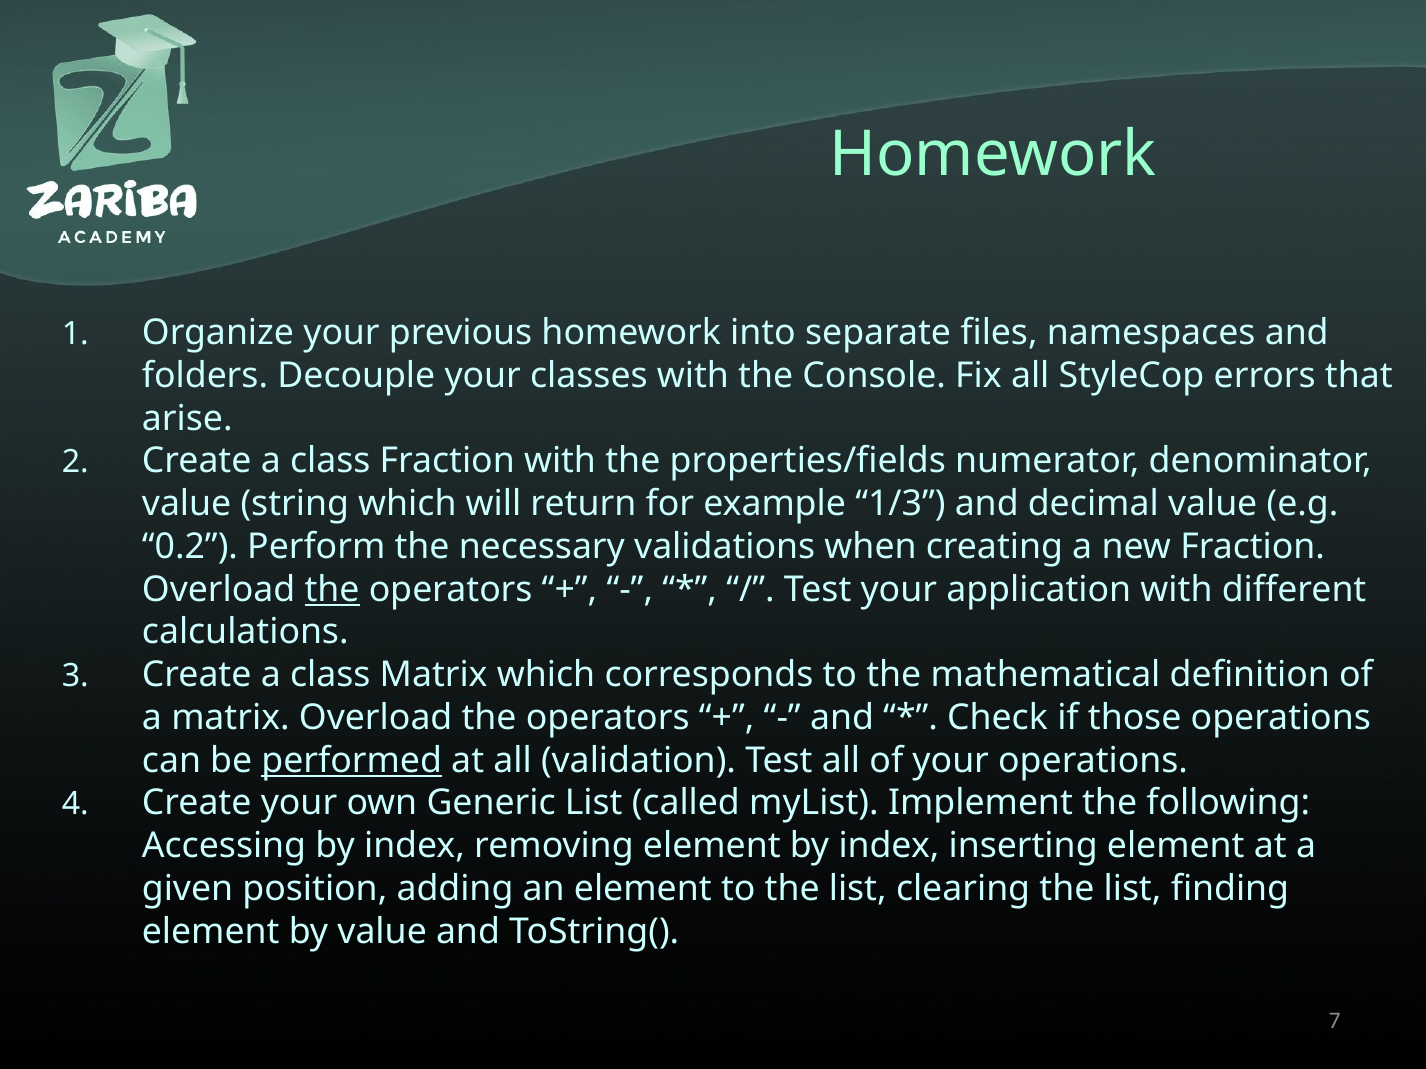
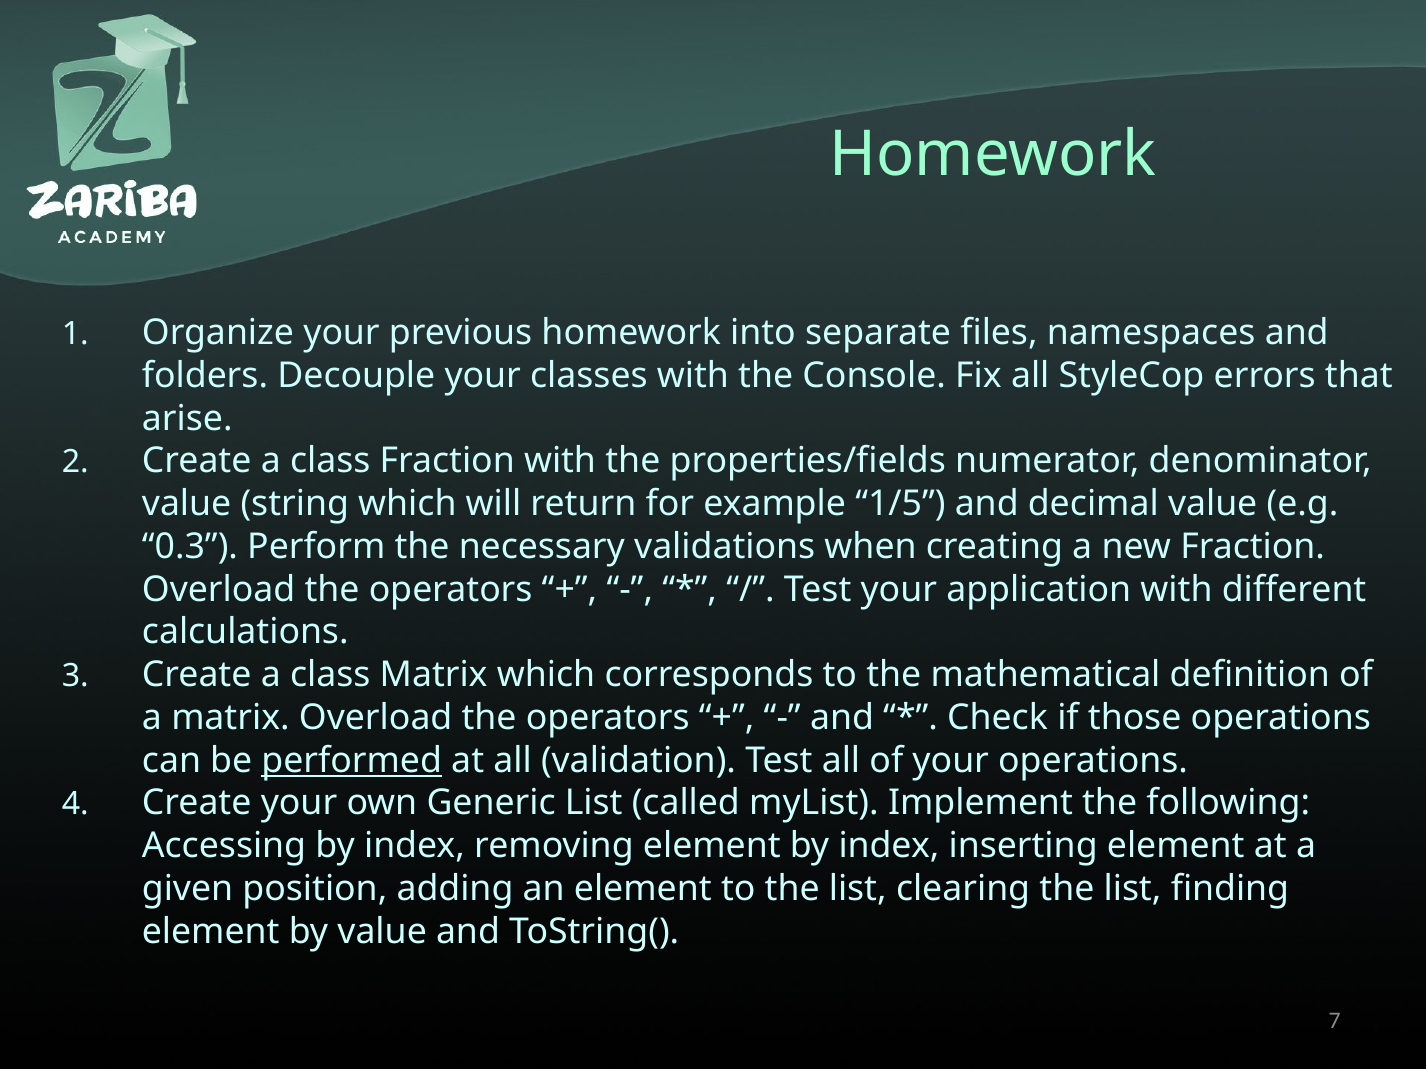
1/3: 1/3 -> 1/5
0.2: 0.2 -> 0.3
the at (332, 590) underline: present -> none
